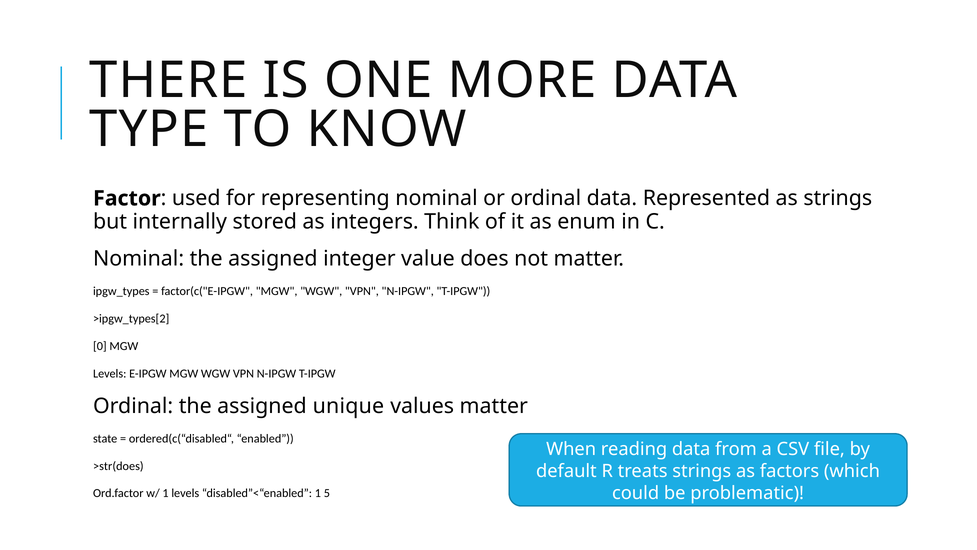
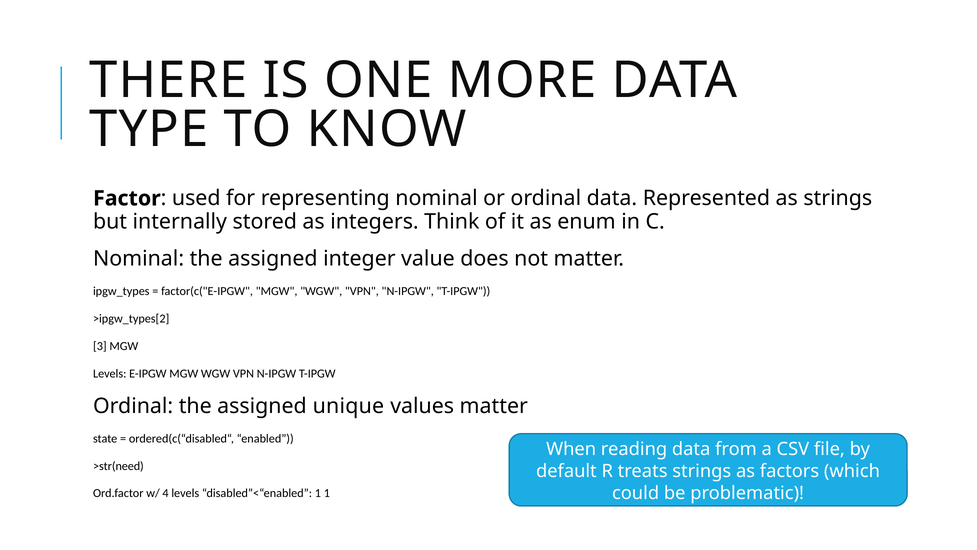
0: 0 -> 3
>str(does: >str(does -> >str(need
w/ 1: 1 -> 4
1 5: 5 -> 1
